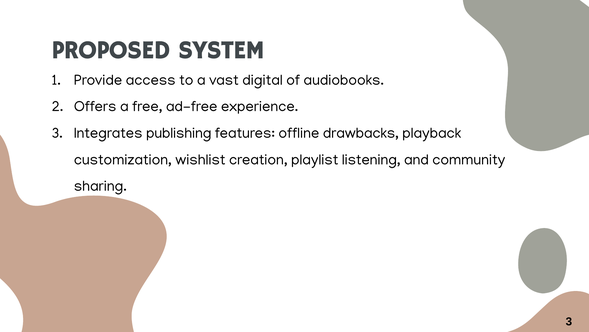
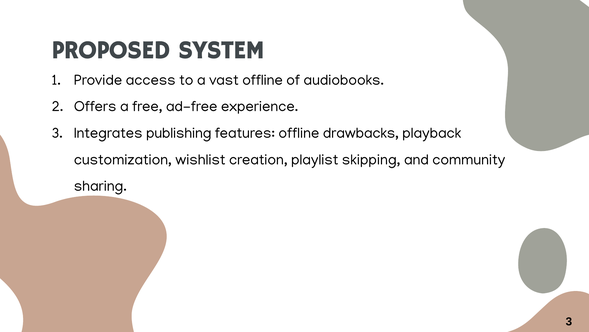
vast digital: digital -> offline
listening: listening -> skipping
